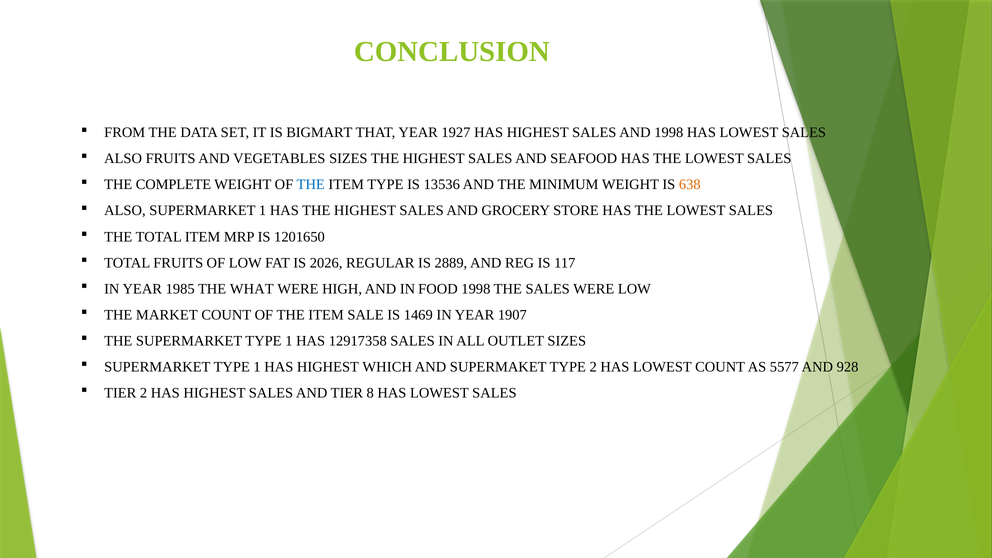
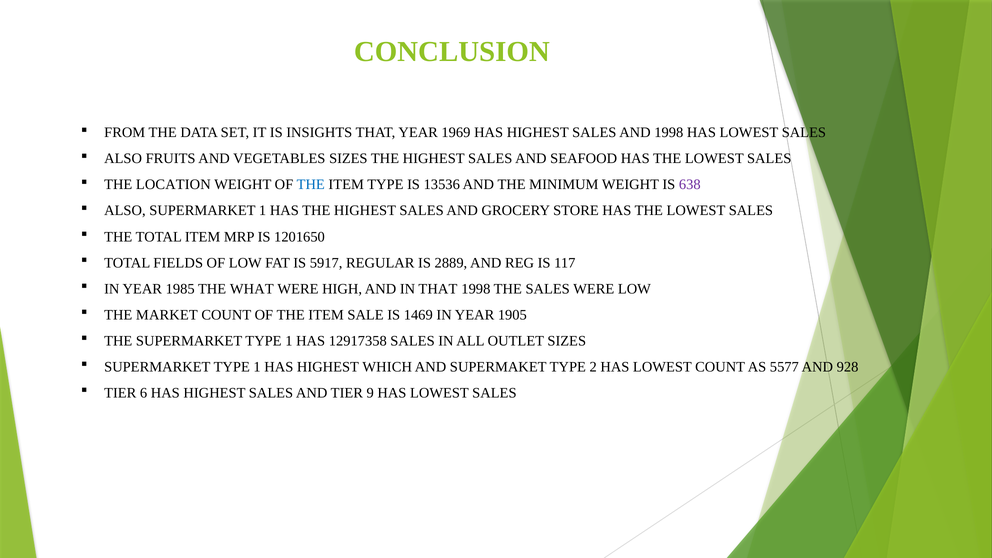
BIGMART: BIGMART -> INSIGHTS
1927: 1927 -> 1969
COMPLETE: COMPLETE -> LOCATION
638 colour: orange -> purple
TOTAL FRUITS: FRUITS -> FIELDS
2026: 2026 -> 5917
IN FOOD: FOOD -> THAT
1907: 1907 -> 1905
TIER 2: 2 -> 6
8: 8 -> 9
